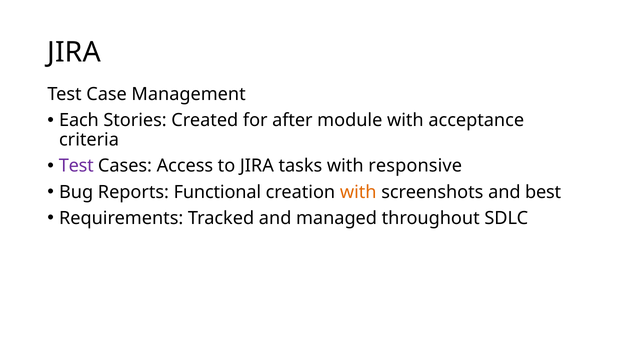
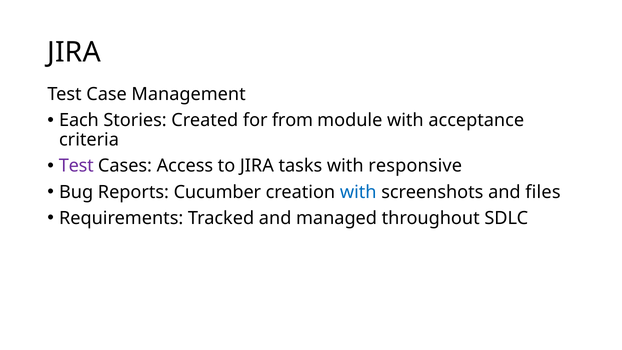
after: after -> from
Functional: Functional -> Cucumber
with at (358, 192) colour: orange -> blue
best: best -> files
